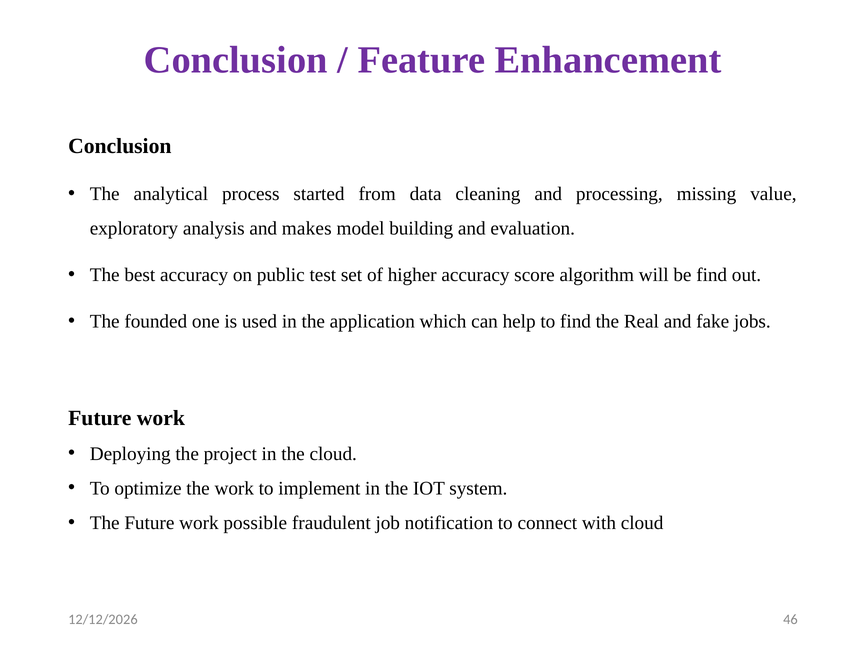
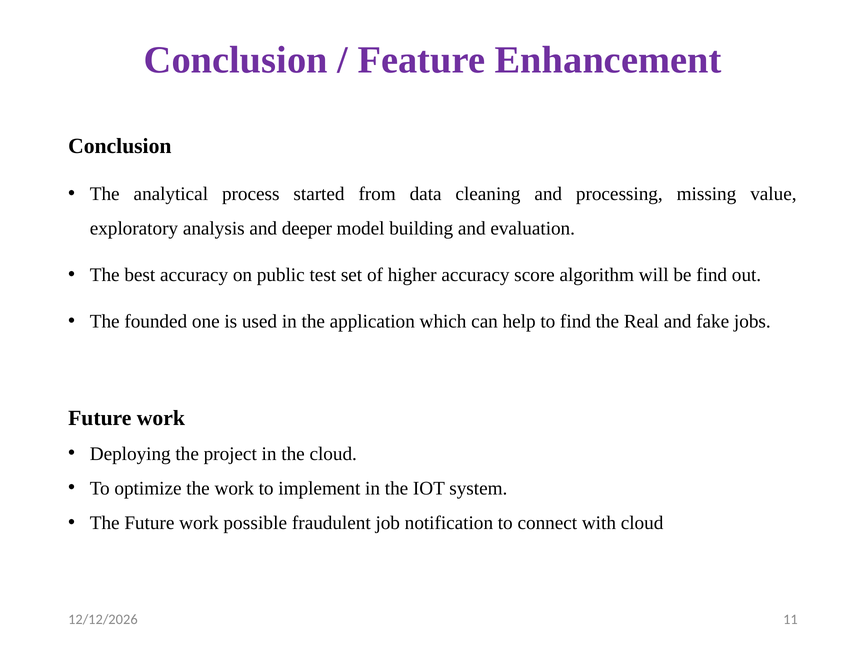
makes: makes -> deeper
46: 46 -> 11
